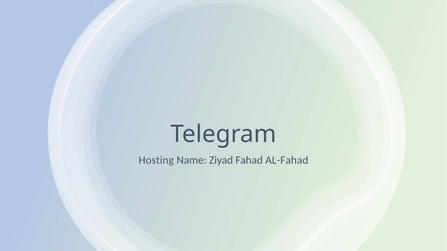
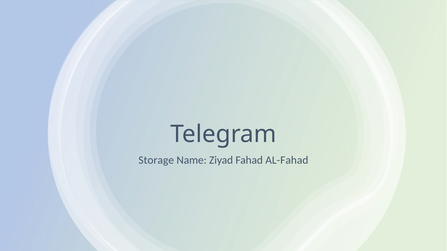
Hosting: Hosting -> Storage
